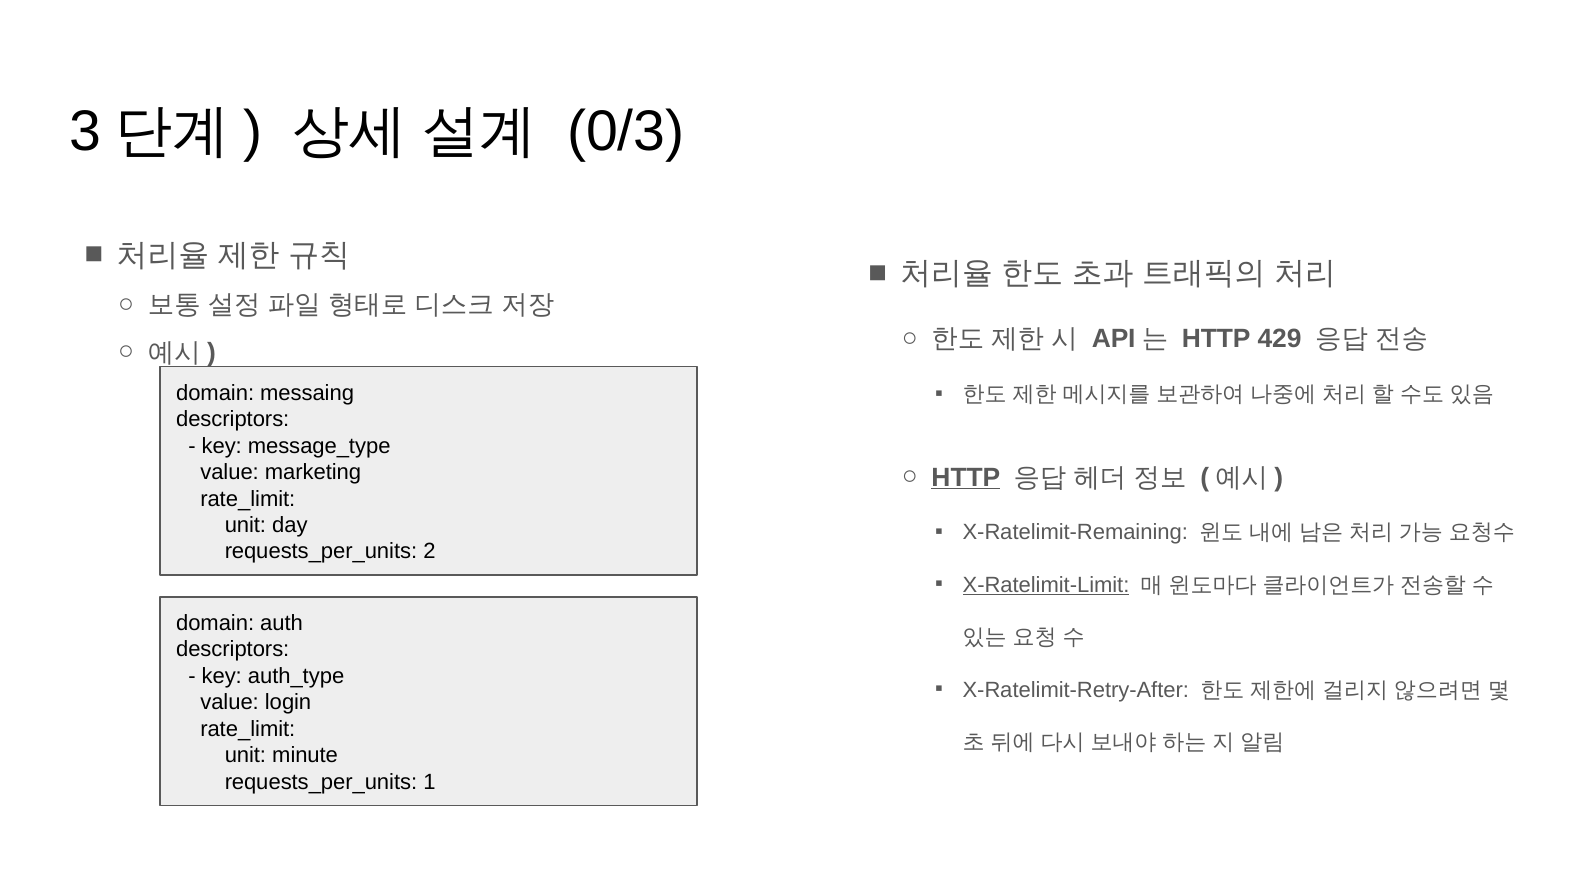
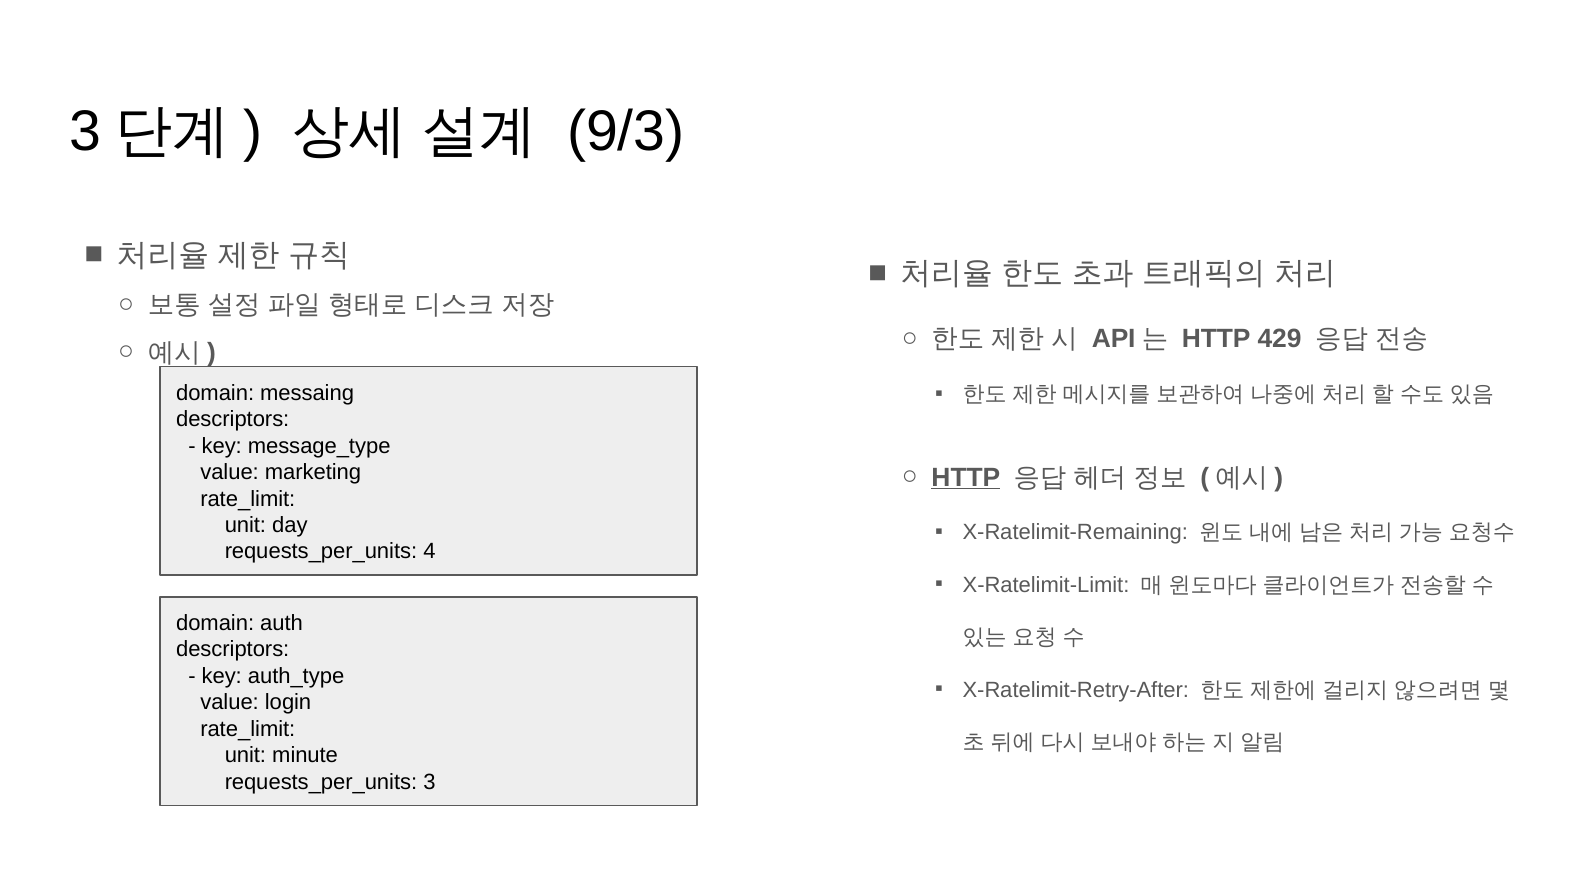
0/3: 0/3 -> 9/3
2: 2 -> 4
X-Ratelimit-Limit underline: present -> none
requests_per_units 1: 1 -> 3
